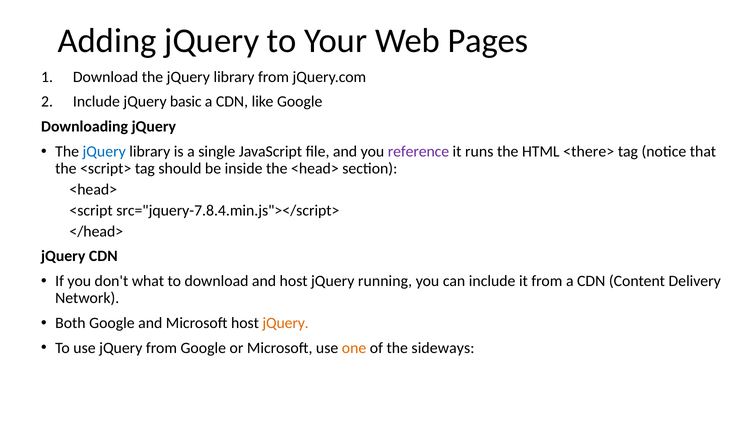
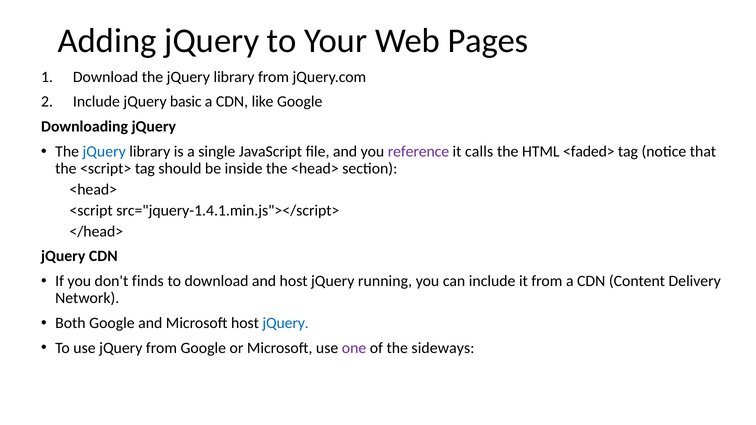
runs: runs -> calls
<there>: <there> -> <faded>
src="jquery-7.8.4.min.js"></script>: src="jquery-7.8.4.min.js"></script> -> src="jquery-1.4.1.min.js"></script>
what: what -> finds
jQuery at (286, 323) colour: orange -> blue
one colour: orange -> purple
